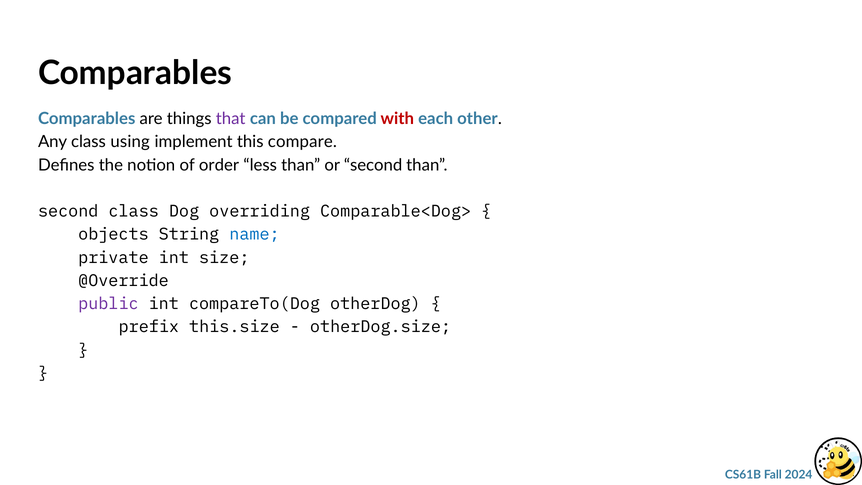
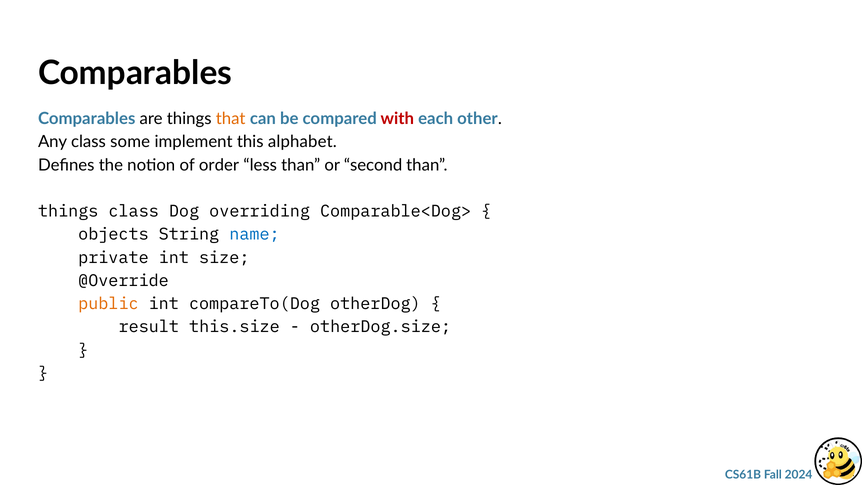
that colour: purple -> orange
using: using -> some
compare: compare -> alphabet
second at (68, 211): second -> things
public colour: purple -> orange
prefix: prefix -> result
